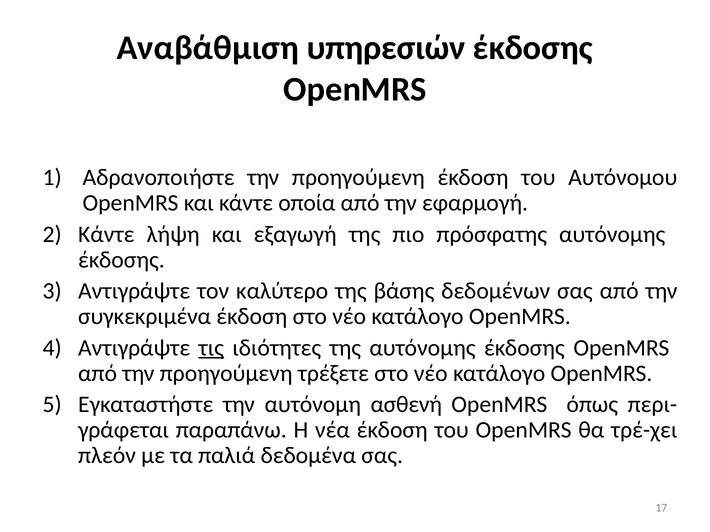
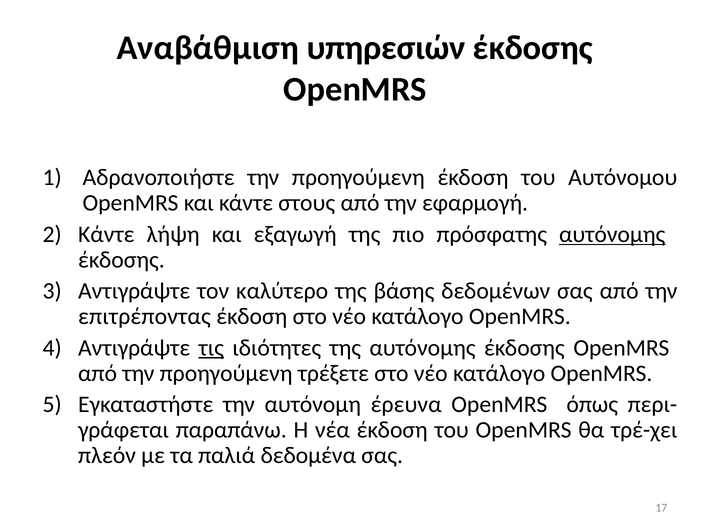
οποία: οποία -> στους
αυτόνομης at (612, 235) underline: none -> present
συγκεκριμένα: συγκεκριμένα -> επιτρέποντας
ασθενή: ασθενή -> έρευνα
